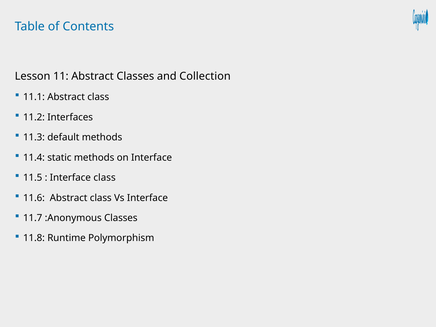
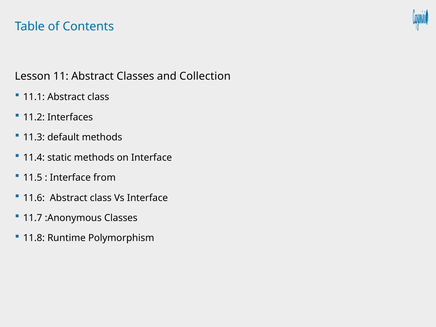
Interface class: class -> from
